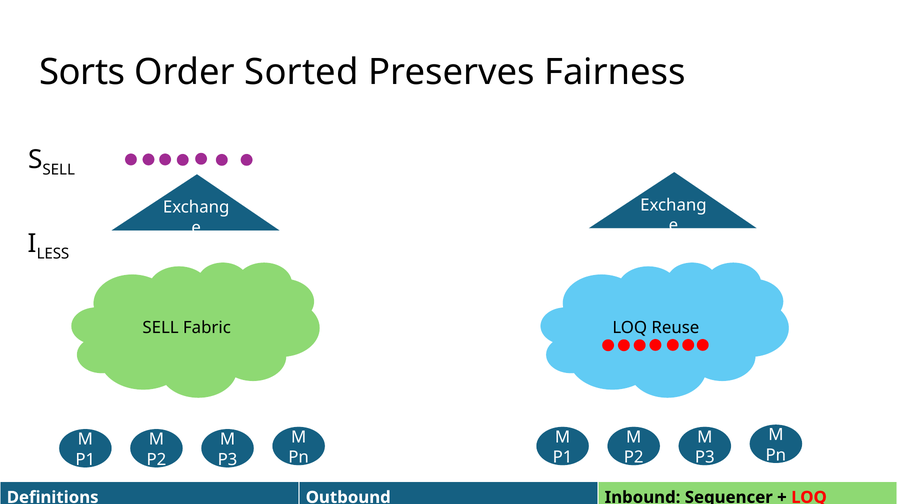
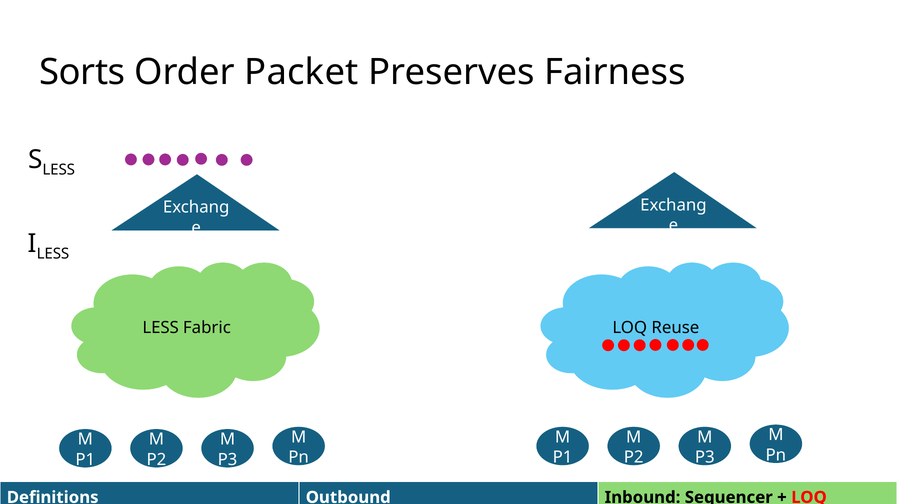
Sorted: Sorted -> Packet
SELL at (59, 170): SELL -> LESS
SELL at (161, 328): SELL -> LESS
